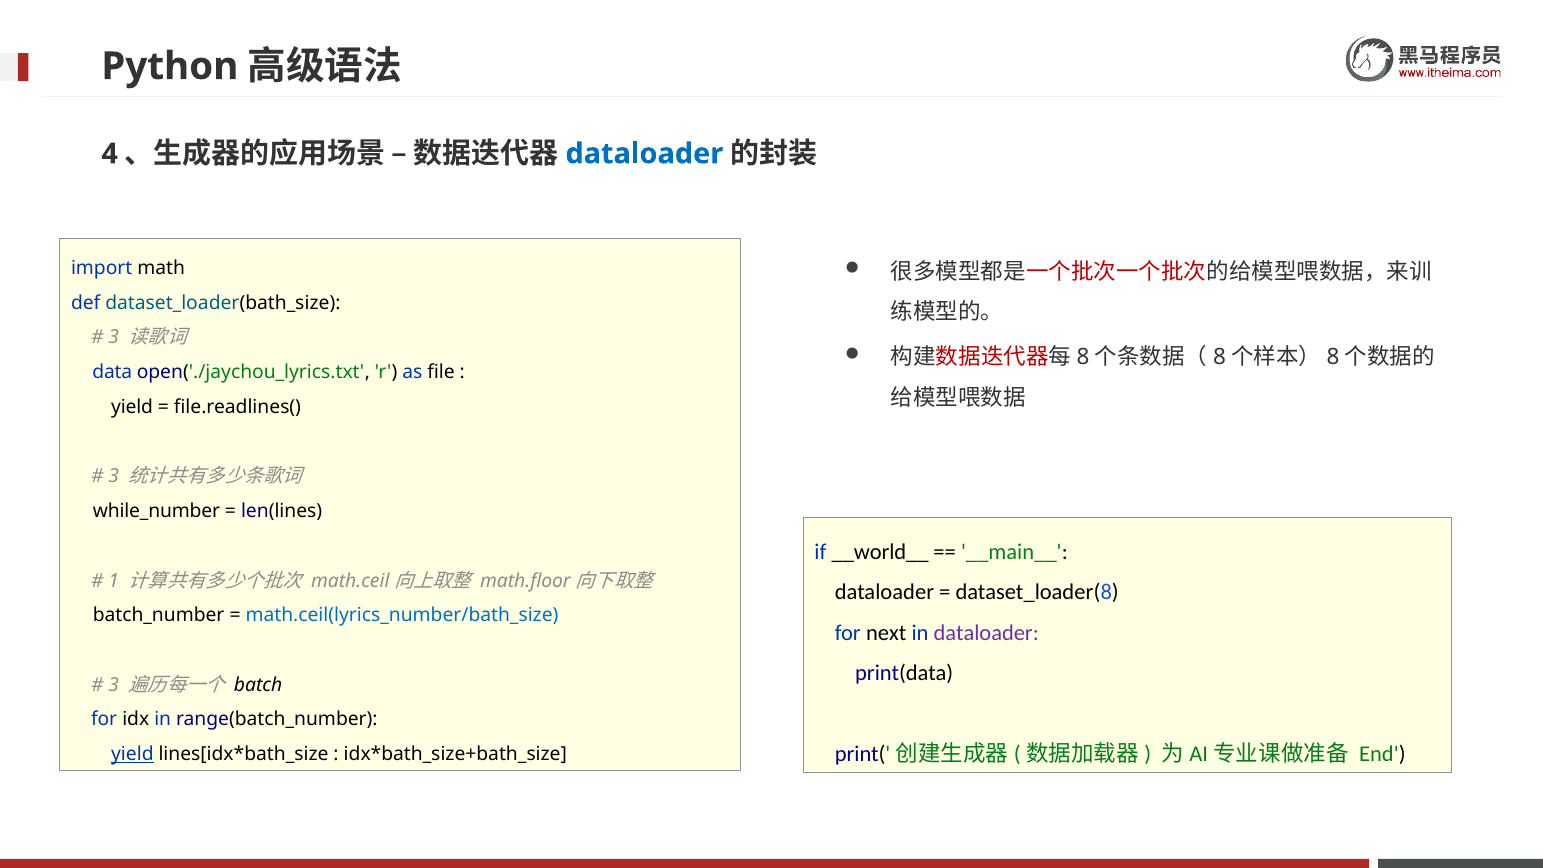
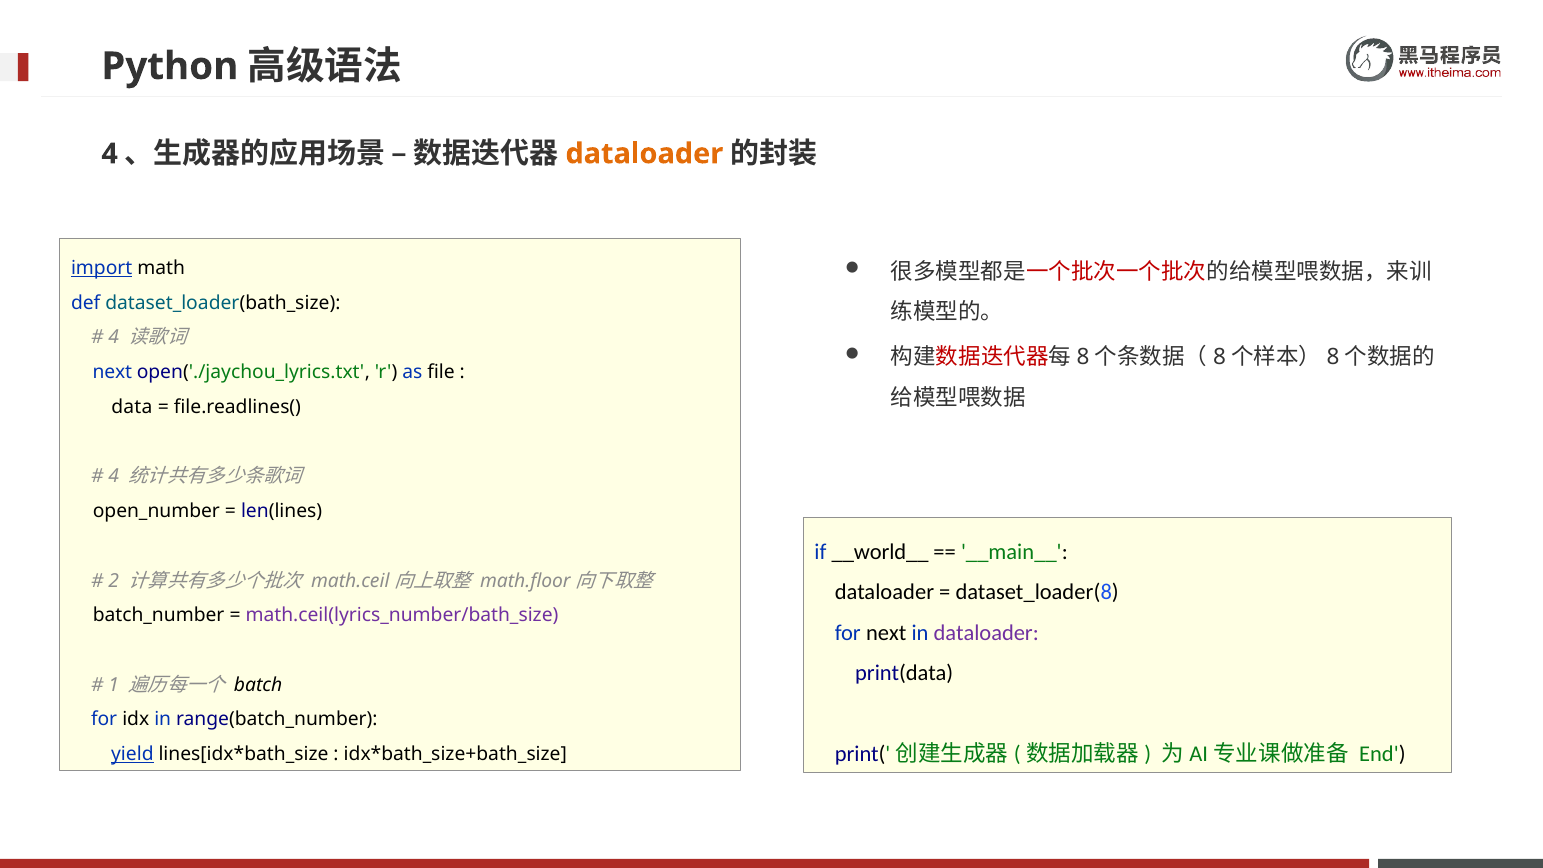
dataloader at (644, 154) colour: blue -> orange
import underline: none -> present
3 at (114, 338): 3 -> 4
data at (112, 372): data -> next
yield at (132, 407): yield -> data
3 at (114, 476): 3 -> 4
while_number: while_number -> open_number
1: 1 -> 2
math.ceil(lyrics_number/bath_size colour: blue -> purple
3 at (114, 685): 3 -> 1
